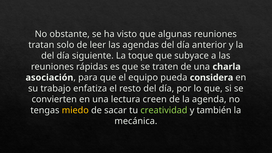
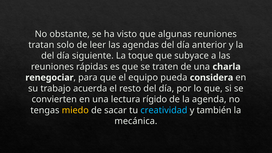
asociación: asociación -> renegociar
enfatiza: enfatiza -> acuerda
creen: creen -> rígido
creatividad colour: light green -> light blue
